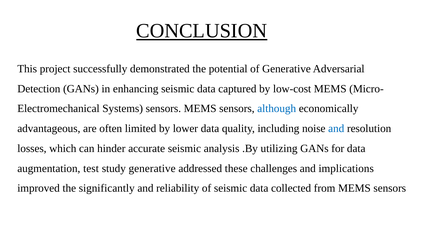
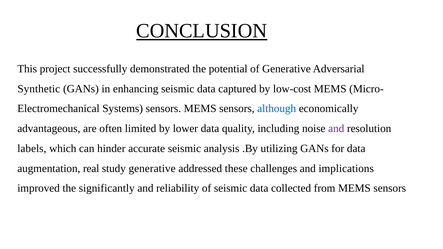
Detection: Detection -> Synthetic
and at (336, 129) colour: blue -> purple
losses: losses -> labels
test: test -> real
